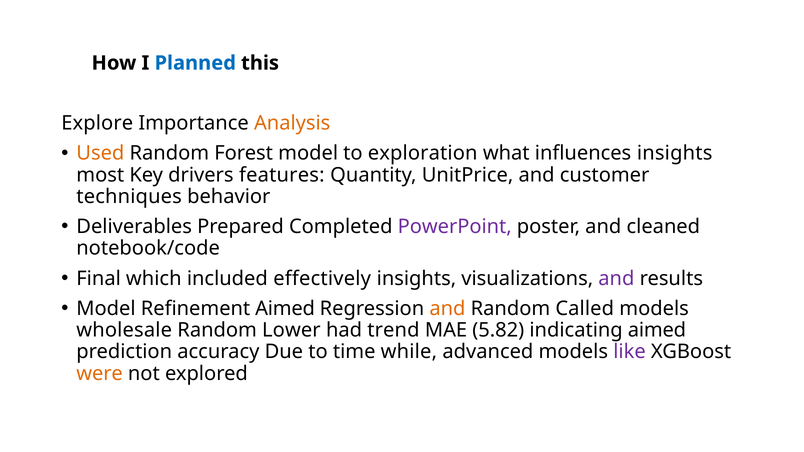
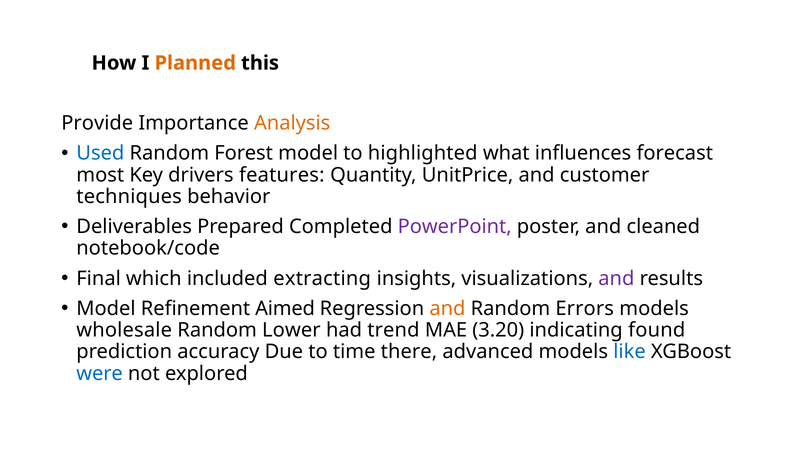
Planned colour: blue -> orange
Explore: Explore -> Provide
Used colour: orange -> blue
exploration: exploration -> highlighted
influences insights: insights -> forecast
effectively: effectively -> extracting
Called: Called -> Errors
5.82: 5.82 -> 3.20
indicating aimed: aimed -> found
while: while -> there
like colour: purple -> blue
were colour: orange -> blue
